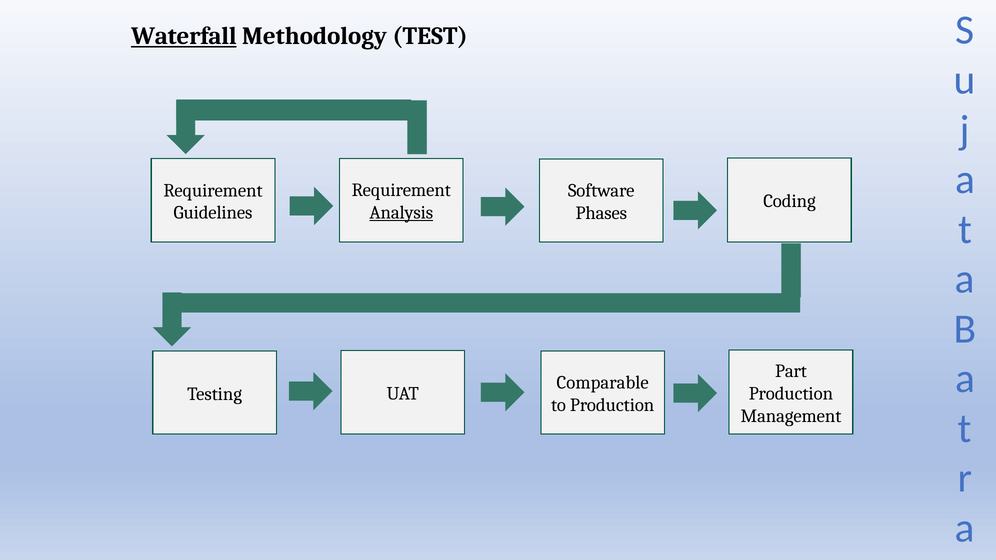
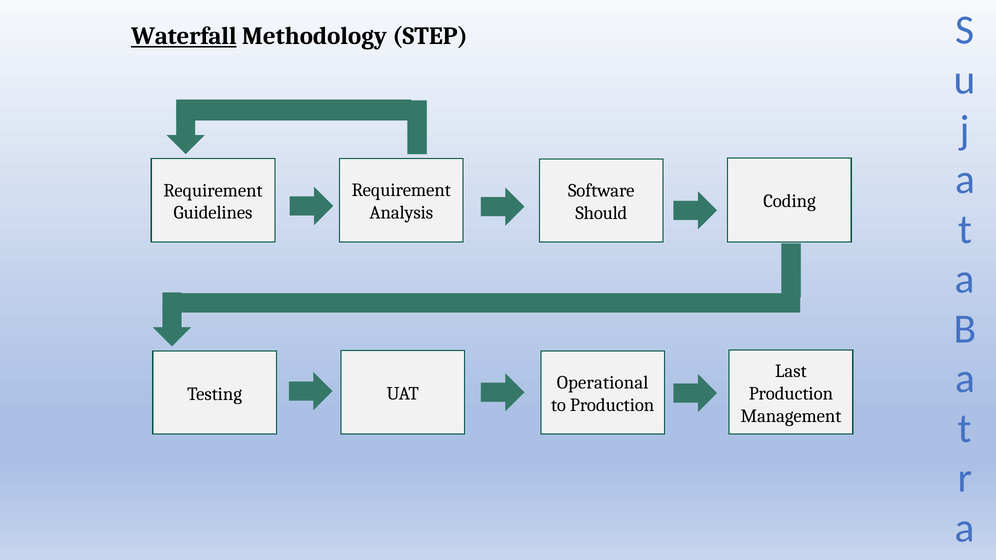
TEST: TEST -> STEP
Analysis underline: present -> none
Phases: Phases -> Should
Part: Part -> Last
Comparable: Comparable -> Operational
